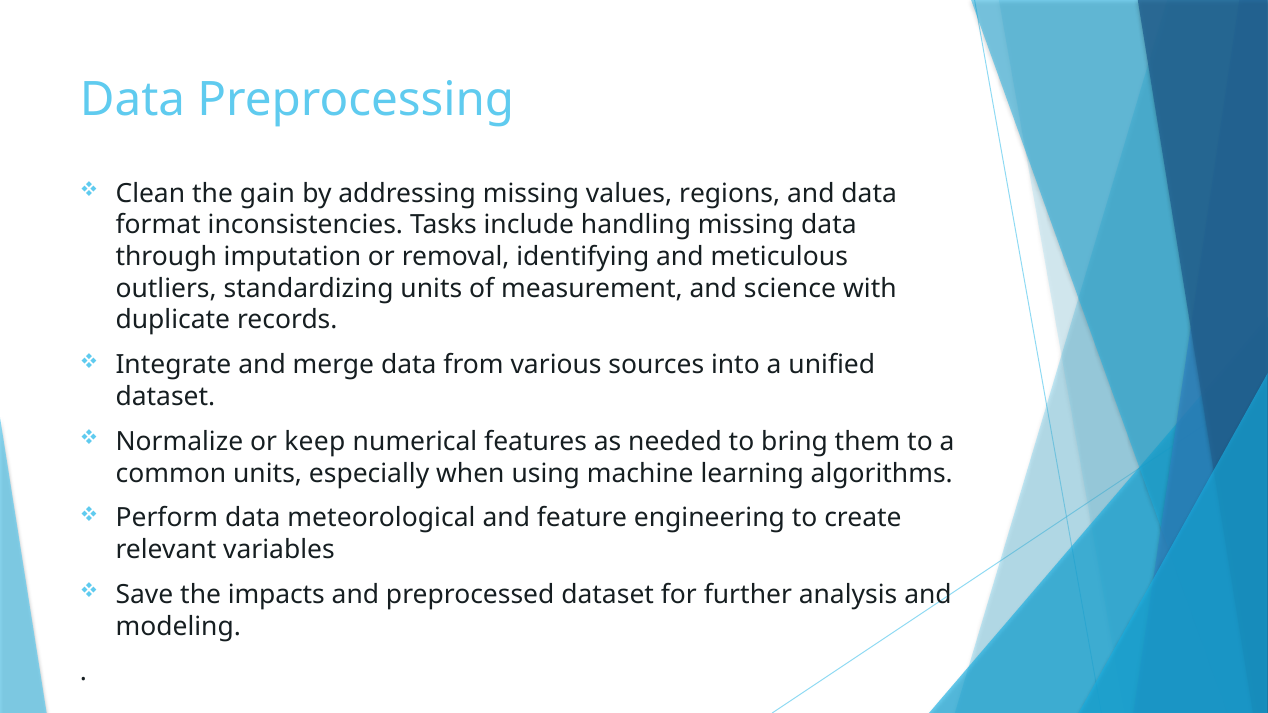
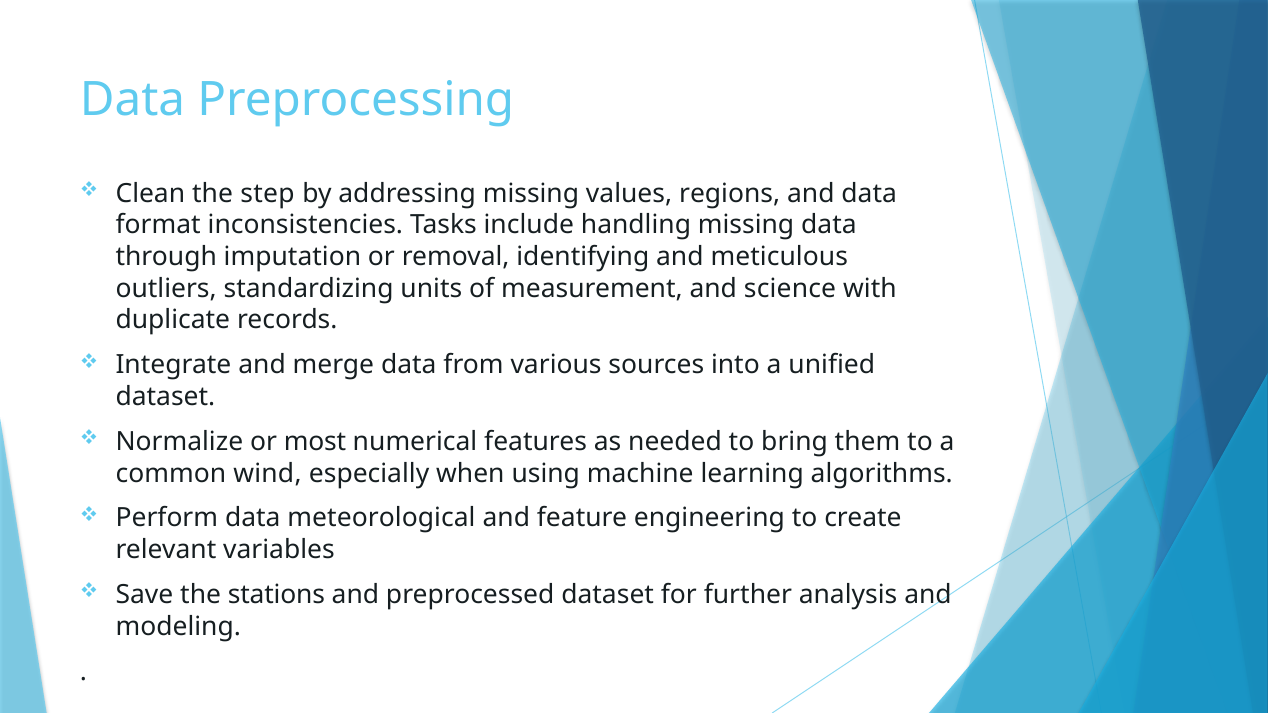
gain: gain -> step
keep: keep -> most
common units: units -> wind
impacts: impacts -> stations
